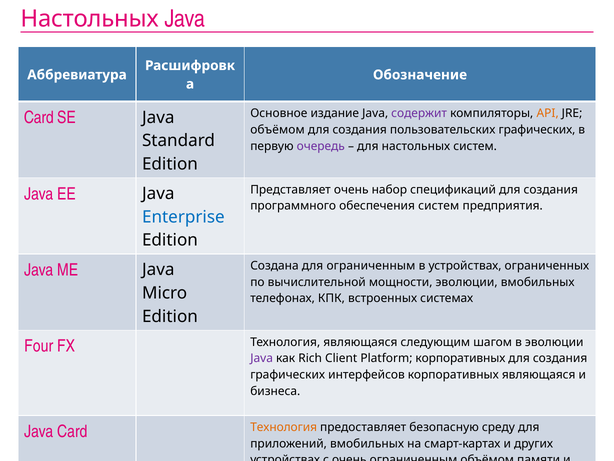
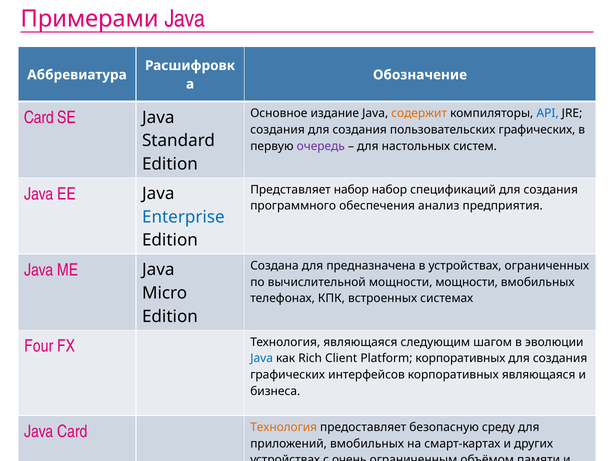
Настольных at (90, 19): Настольных -> Примерами
содержит colour: purple -> orange
API colour: orange -> blue
объёмом at (277, 130): объёмом -> создания
Представляет очень: очень -> набор
обеспечения систем: систем -> анализ
для ограниченным: ограниченным -> предназначена
мощности эволюции: эволюции -> мощности
Java at (262, 358) colour: purple -> blue
